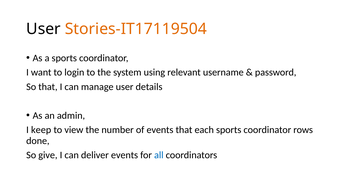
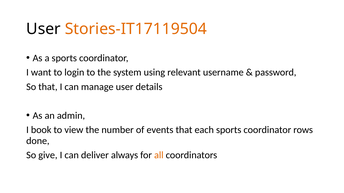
keep: keep -> book
deliver events: events -> always
all colour: blue -> orange
